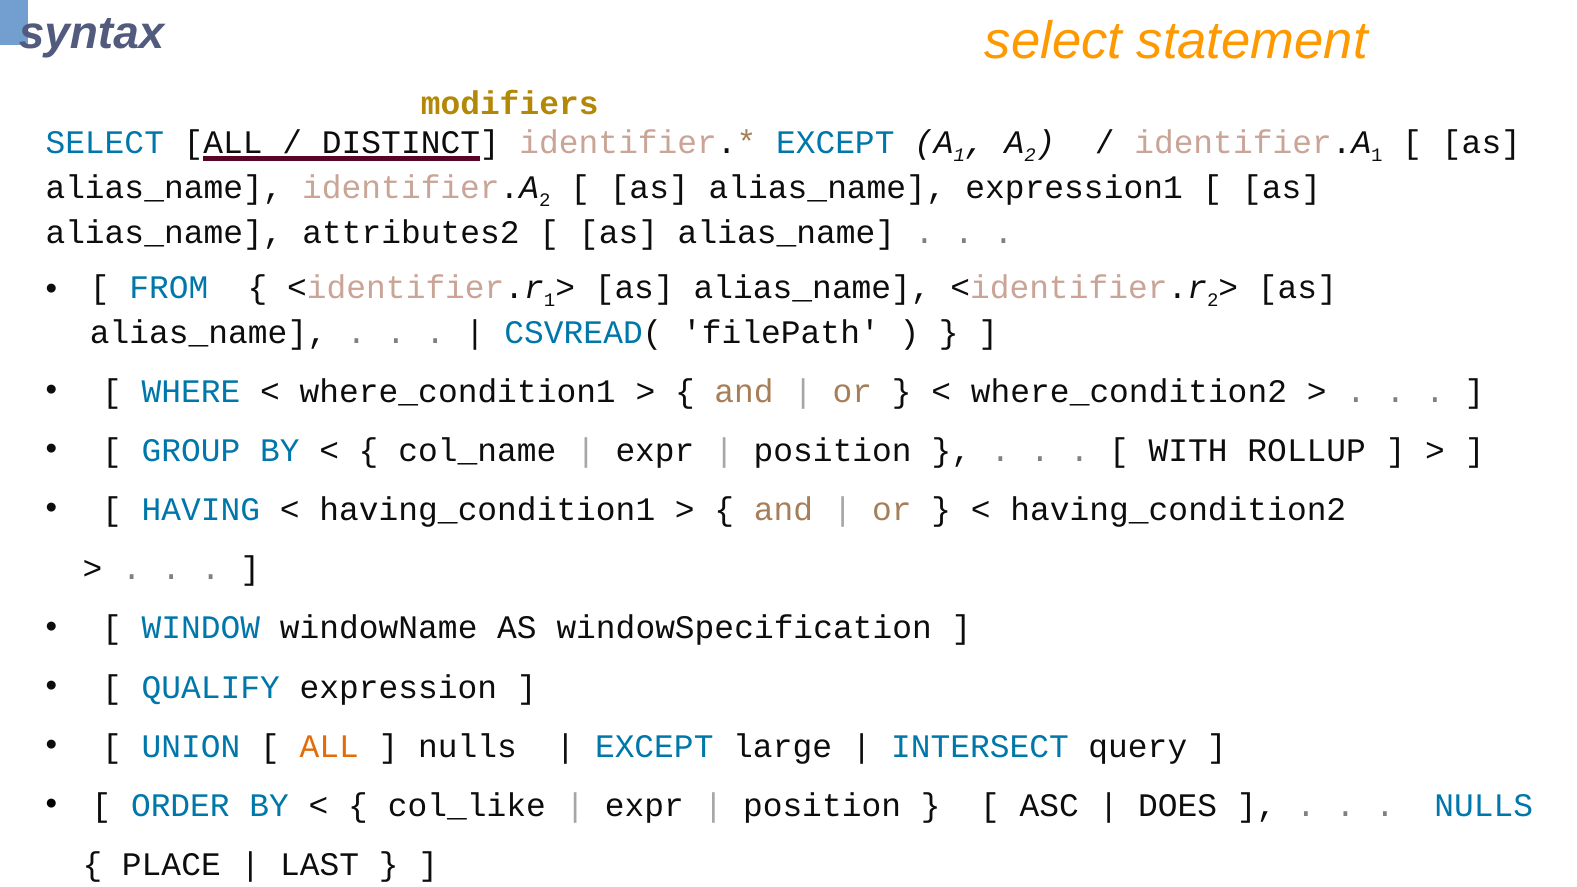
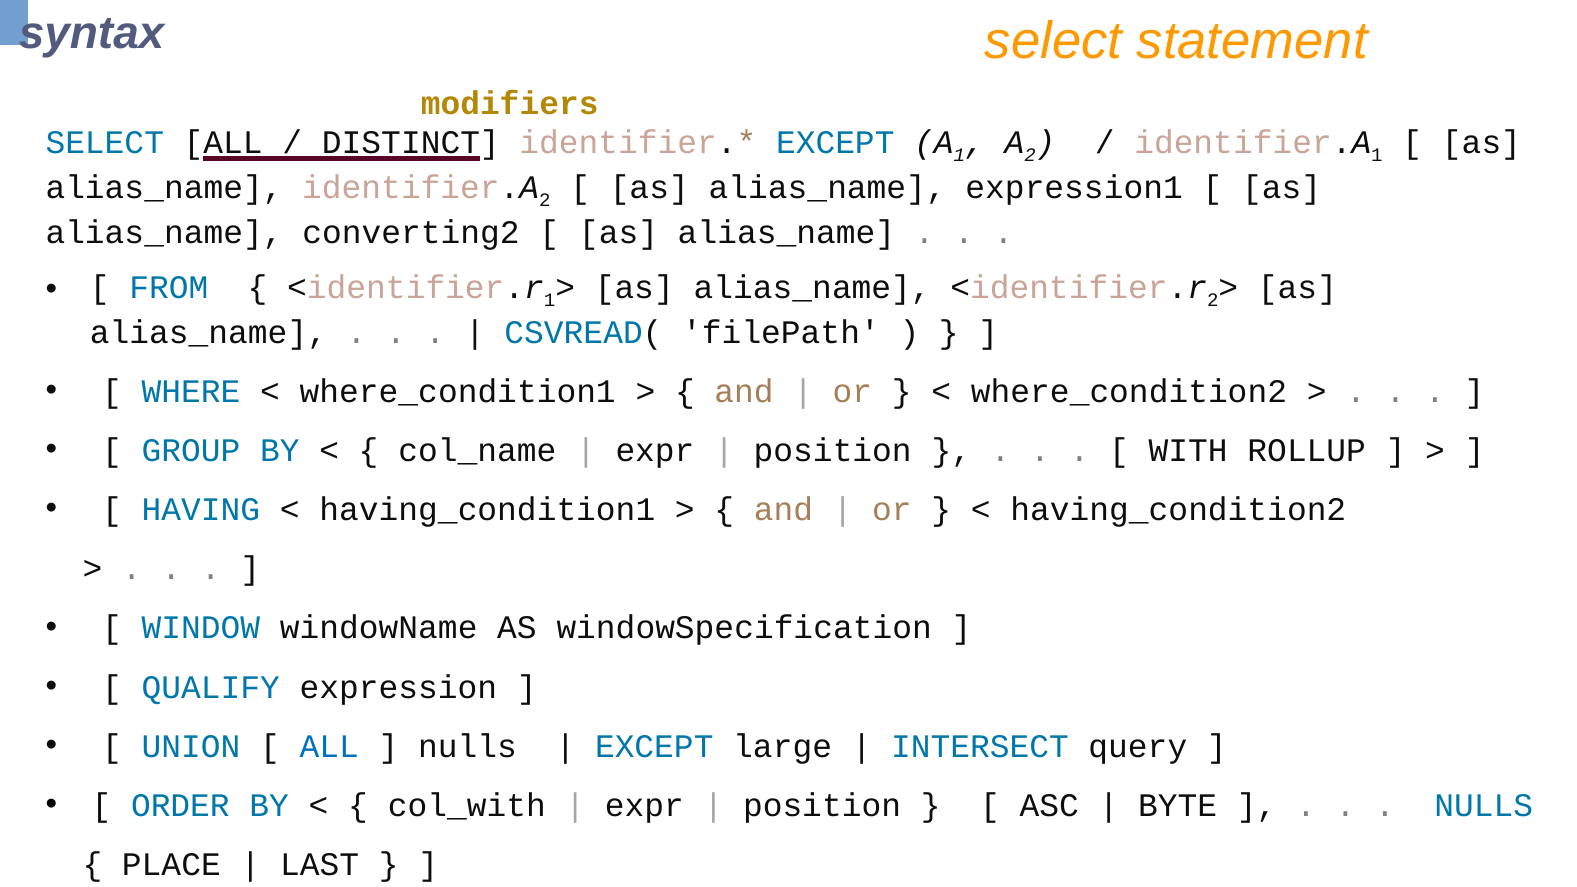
attributes2: attributes2 -> converting2
ALL at (329, 746) colour: orange -> blue
col_like: col_like -> col_with
DOES: DOES -> BYTE
